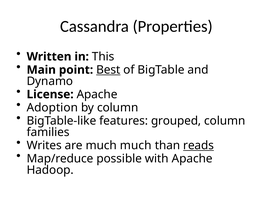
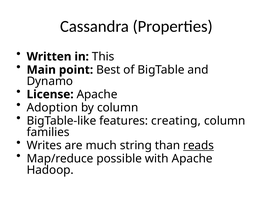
Best underline: present -> none
grouped: grouped -> creating
much much: much -> string
